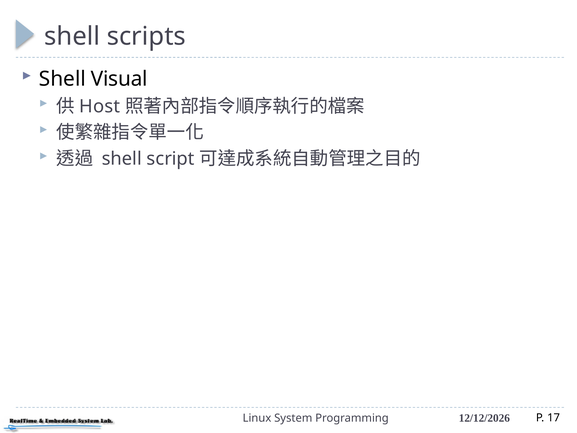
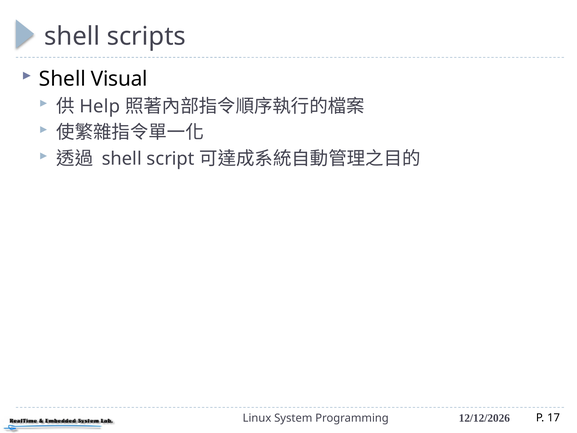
Host: Host -> Help
